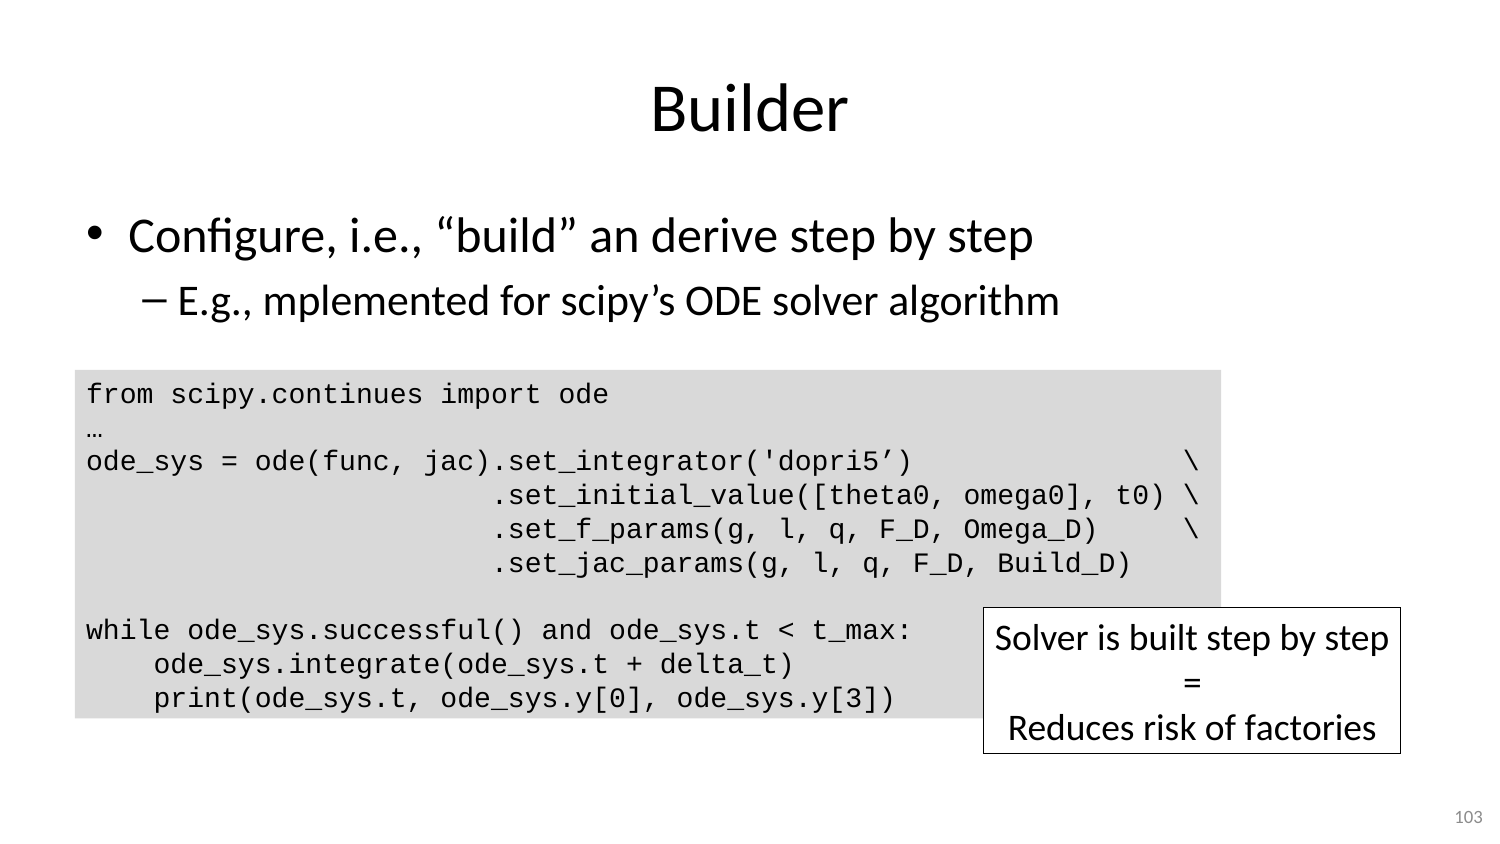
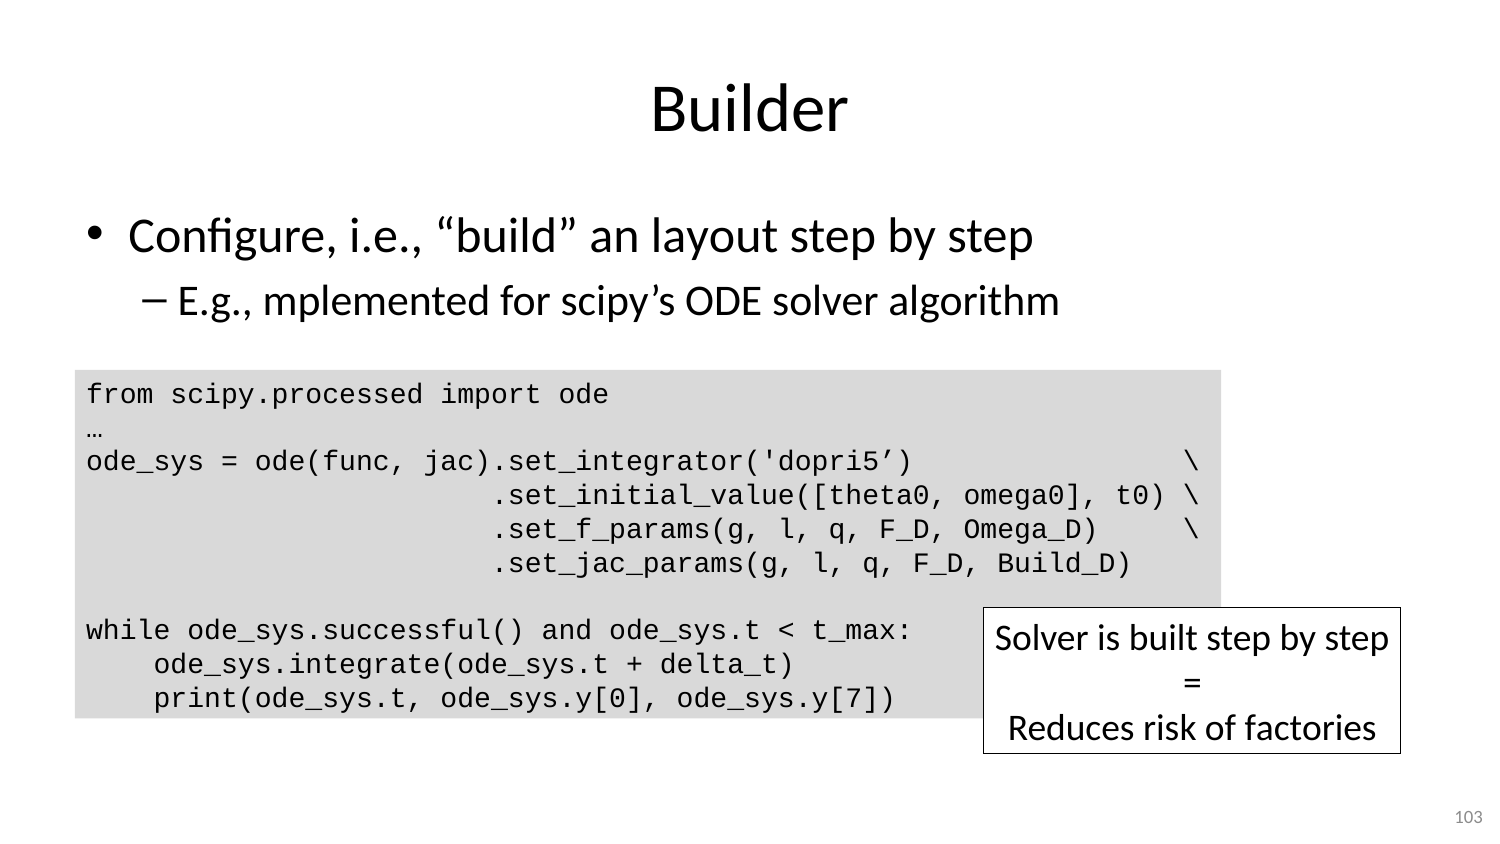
derive: derive -> layout
scipy.continues: scipy.continues -> scipy.processed
ode_sys.y[3: ode_sys.y[3 -> ode_sys.y[7
